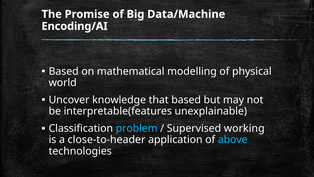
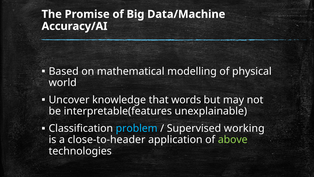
Encoding/AI: Encoding/AI -> Accuracy/AI
that based: based -> words
above colour: light blue -> light green
